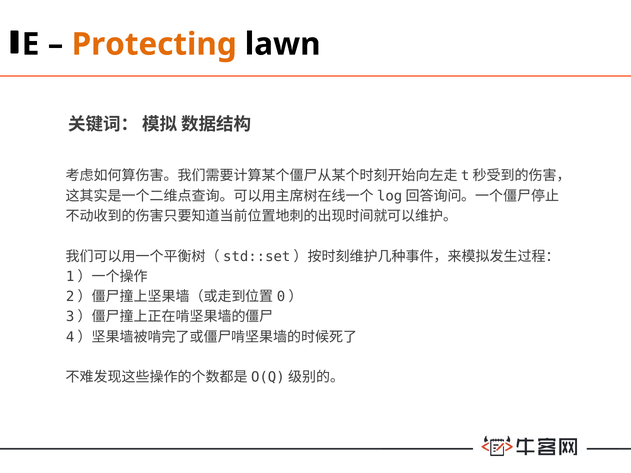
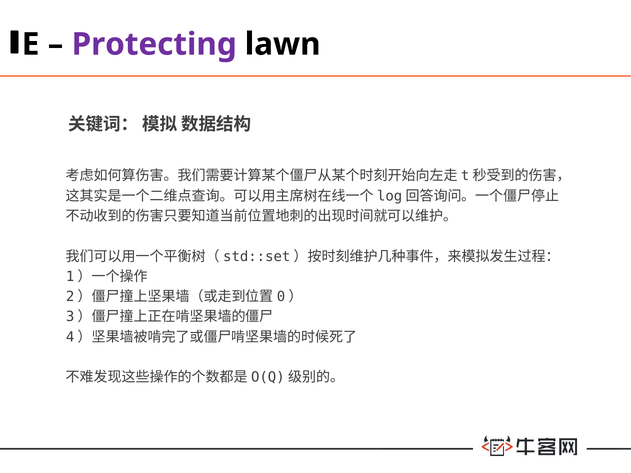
Protecting colour: orange -> purple
